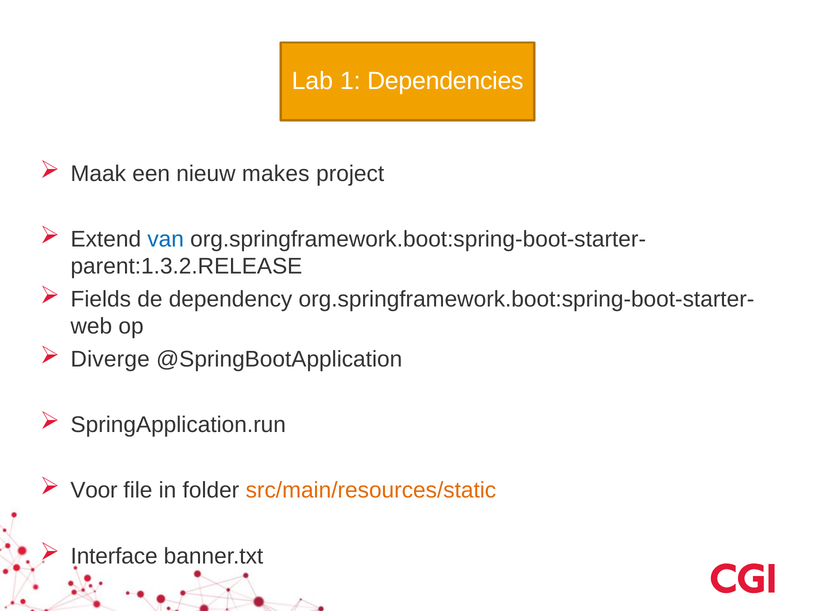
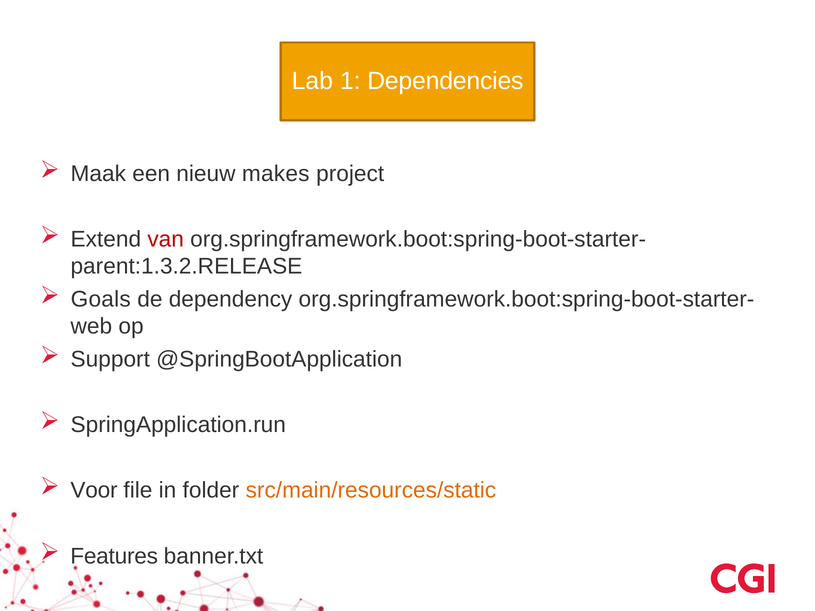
van colour: blue -> red
Fields: Fields -> Goals
Diverge: Diverge -> Support
Interface: Interface -> Features
